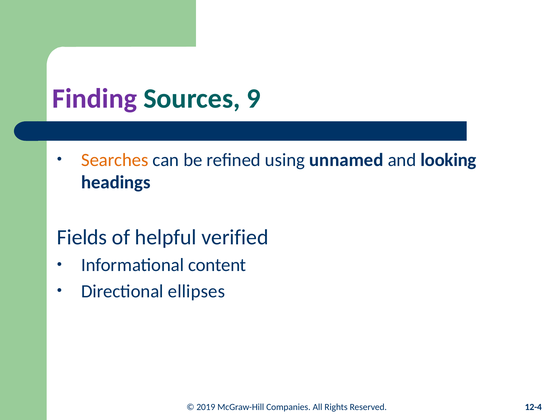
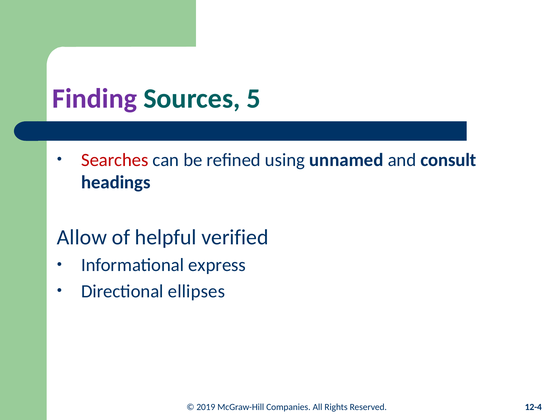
9: 9 -> 5
Searches colour: orange -> red
looking: looking -> consult
Fields: Fields -> Allow
content: content -> express
